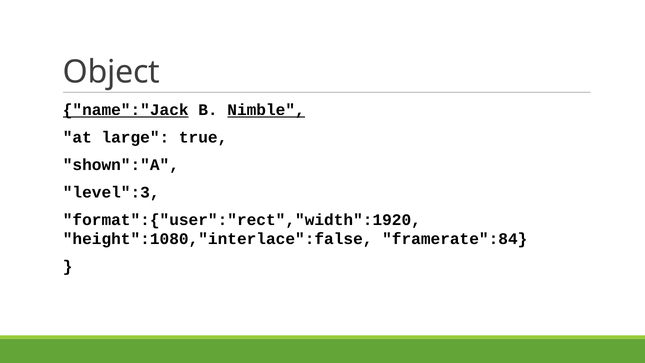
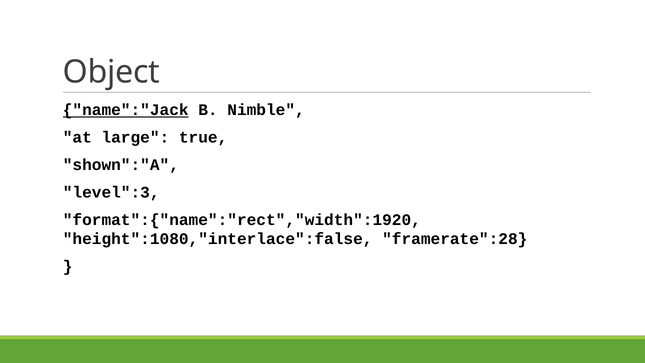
Nimble underline: present -> none
format":{"user":"rect","width":1920: format":{"user":"rect","width":1920 -> format":{"name":"rect","width":1920
framerate":84: framerate":84 -> framerate":28
